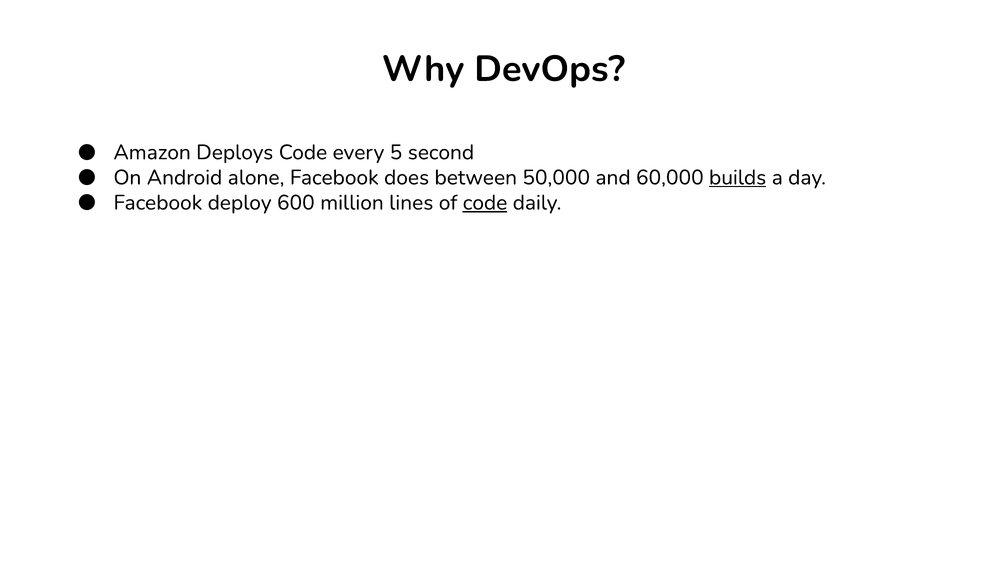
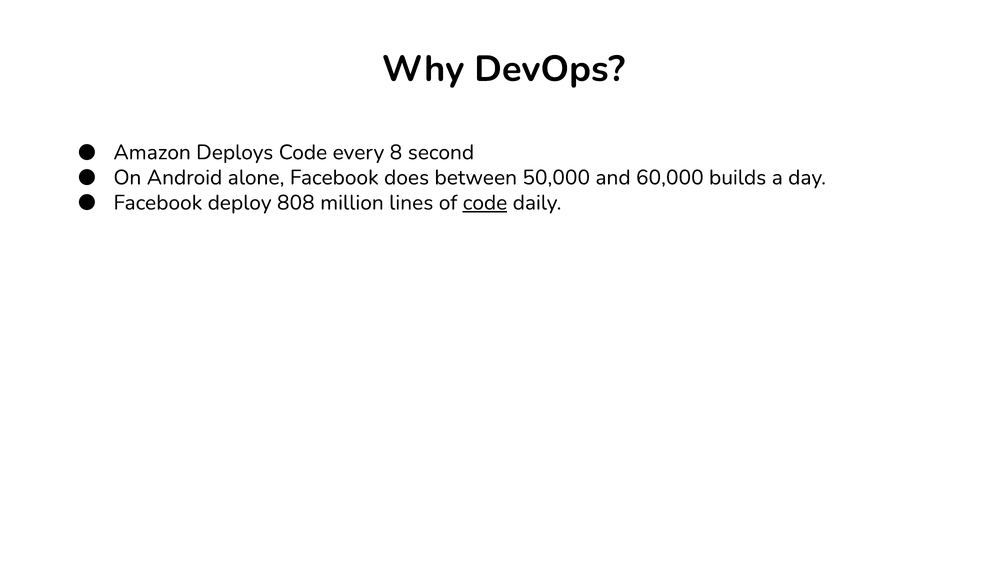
5: 5 -> 8
builds underline: present -> none
600: 600 -> 808
